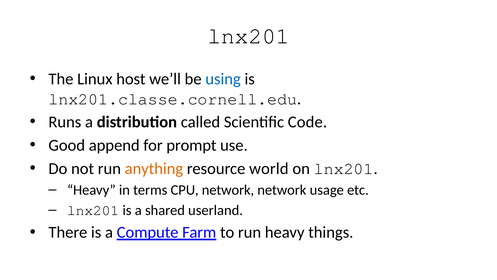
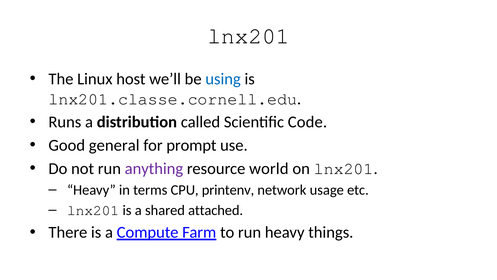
append: append -> general
anything colour: orange -> purple
CPU network: network -> printenv
userland: userland -> attached
